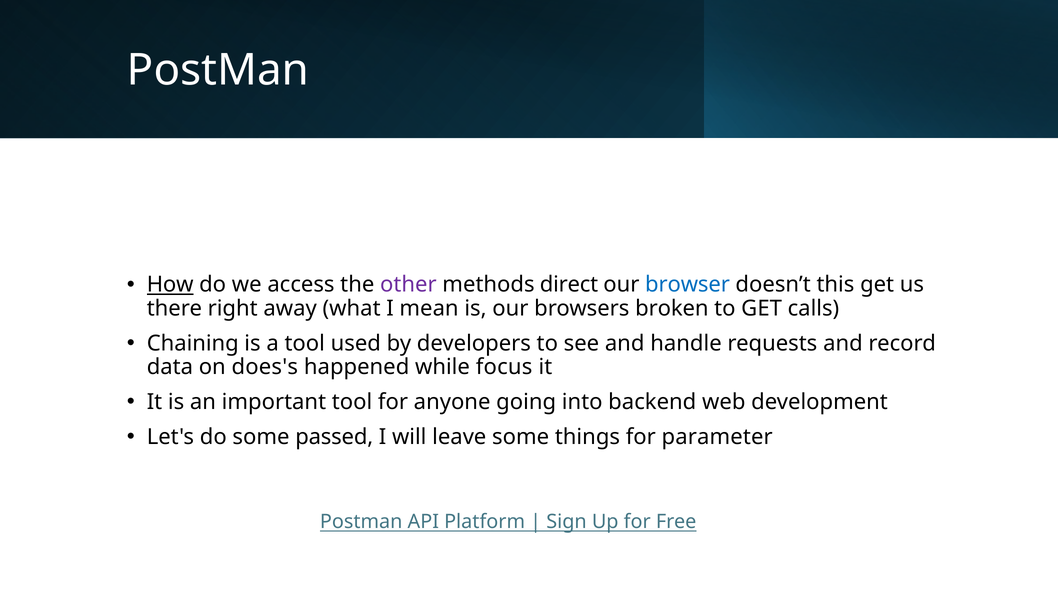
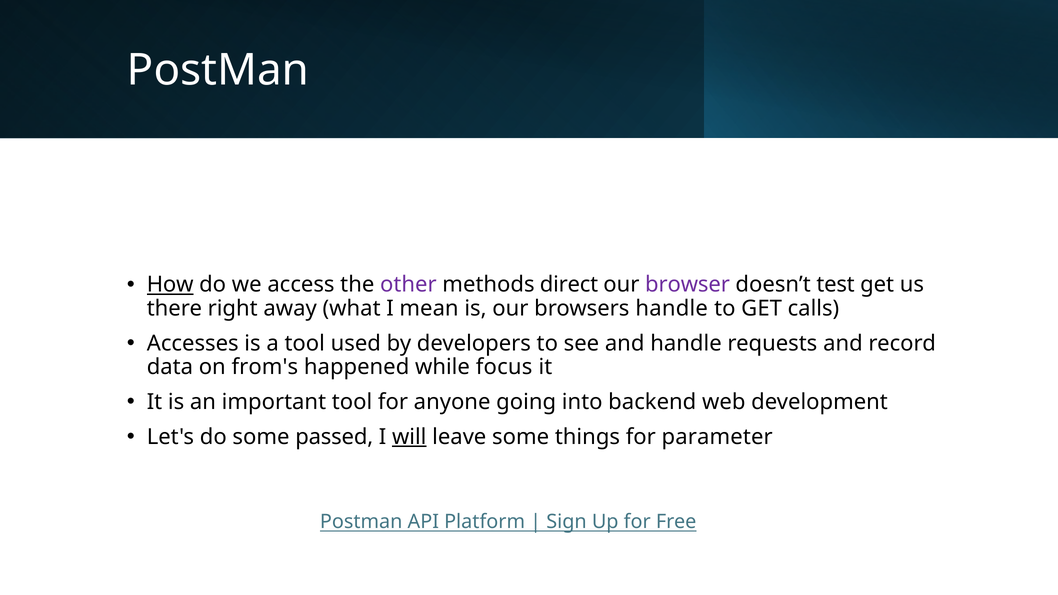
browser colour: blue -> purple
this: this -> test
browsers broken: broken -> handle
Chaining: Chaining -> Accesses
does's: does's -> from's
will underline: none -> present
